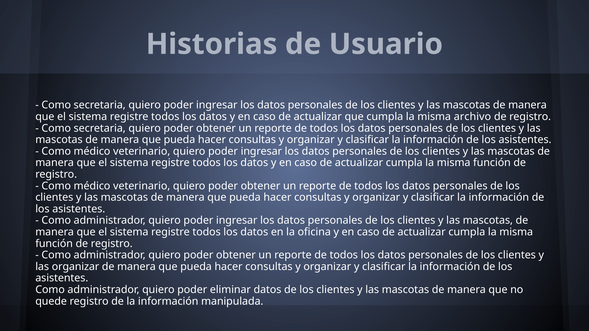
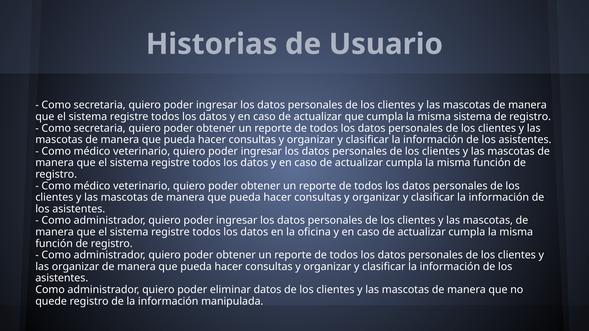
misma archivo: archivo -> sistema
